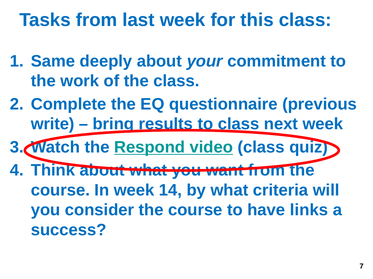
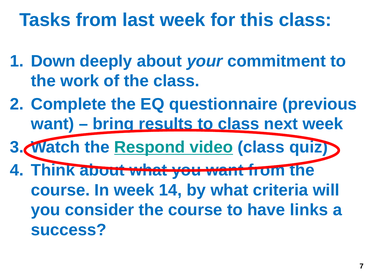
Same: Same -> Down
write at (53, 124): write -> want
